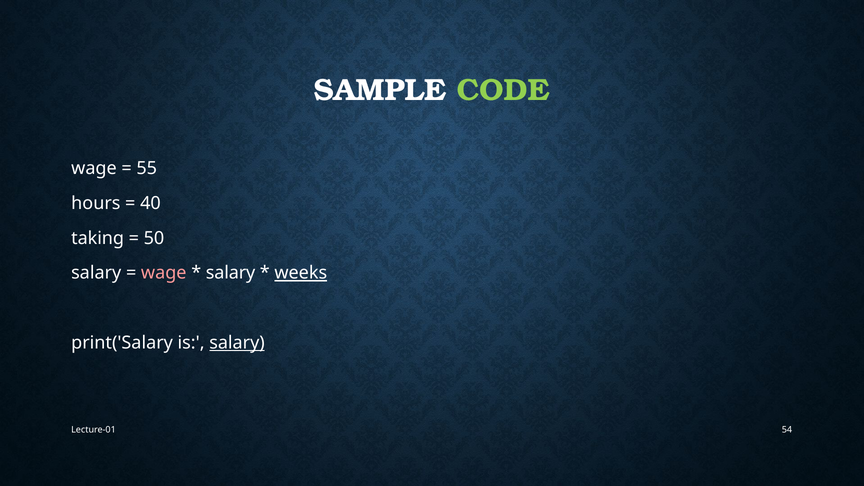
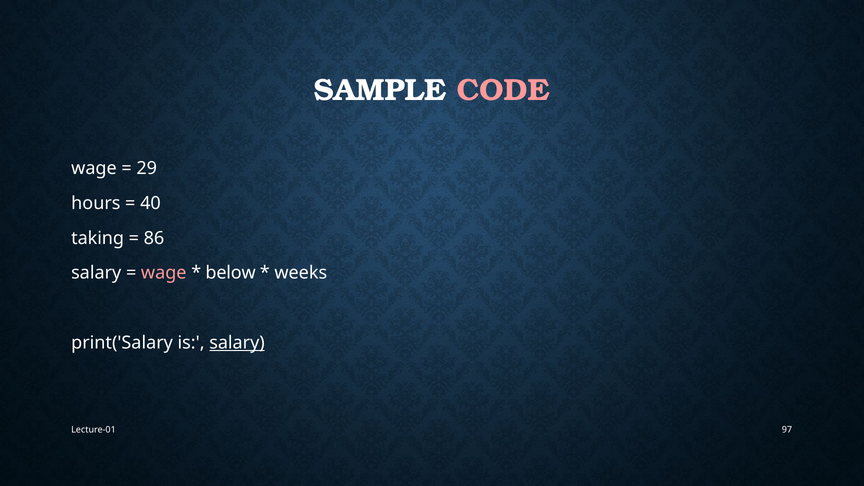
CODE colour: light green -> pink
55: 55 -> 29
50: 50 -> 86
salary at (231, 273): salary -> below
weeks underline: present -> none
54: 54 -> 97
